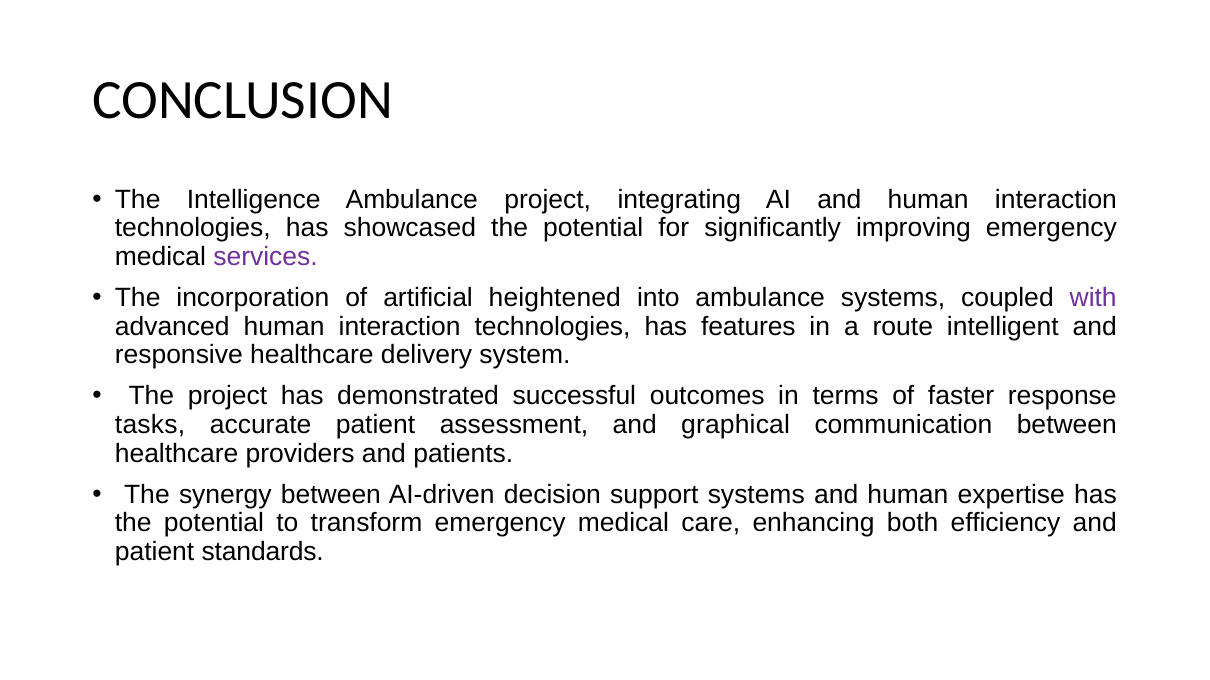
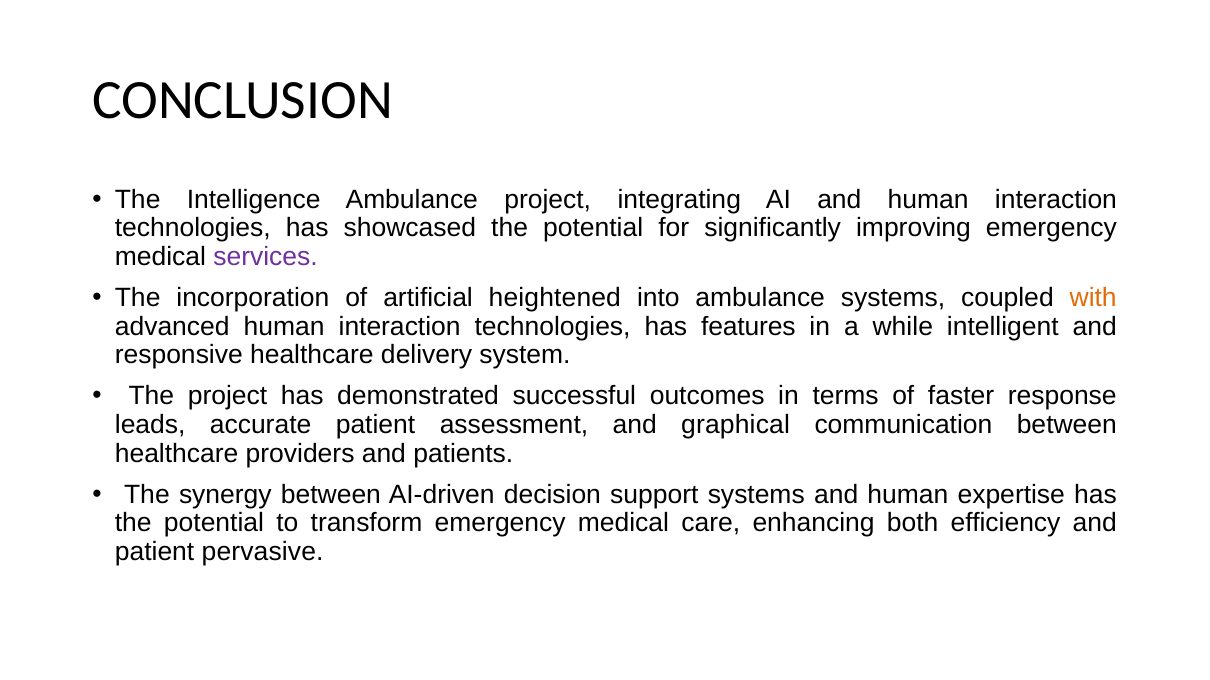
with colour: purple -> orange
route: route -> while
tasks: tasks -> leads
standards: standards -> pervasive
